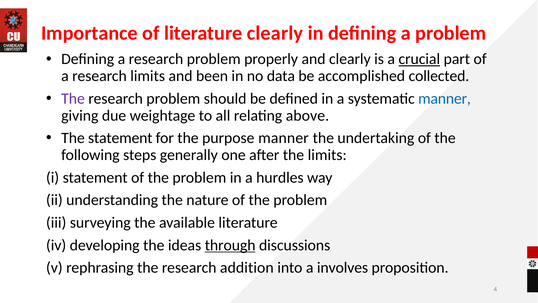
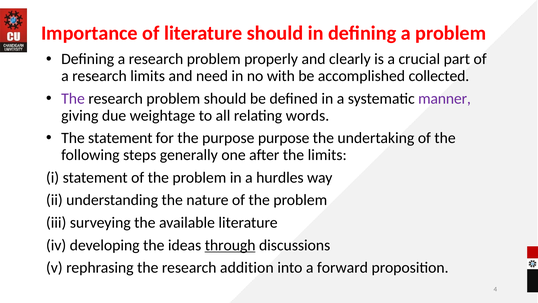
literature clearly: clearly -> should
crucial underline: present -> none
been: been -> need
data: data -> with
manner at (444, 98) colour: blue -> purple
above: above -> words
purpose manner: manner -> purpose
involves: involves -> forward
